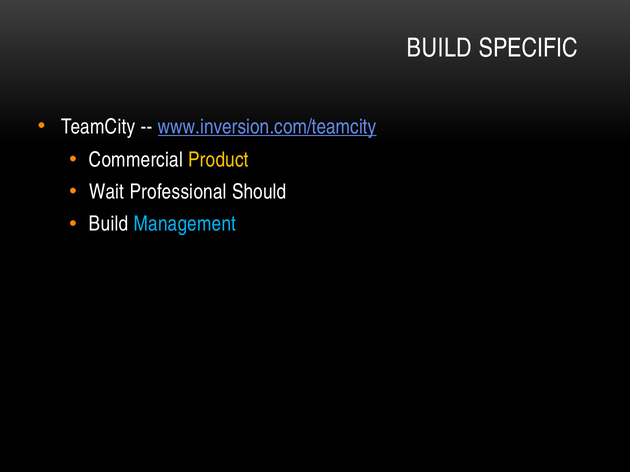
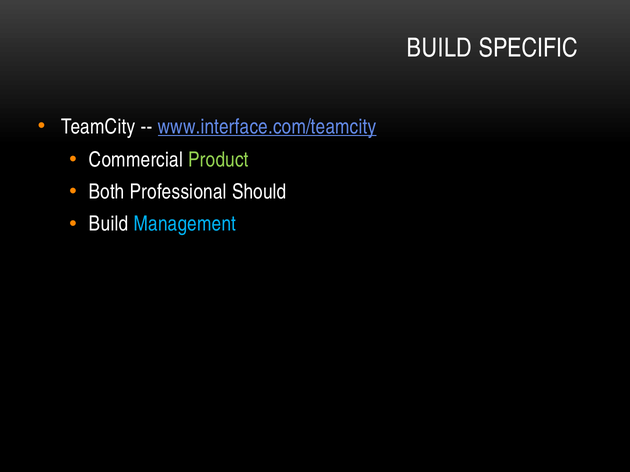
www.inversion.com/teamcity: www.inversion.com/teamcity -> www.interface.com/teamcity
Product colour: yellow -> light green
Wait: Wait -> Both
